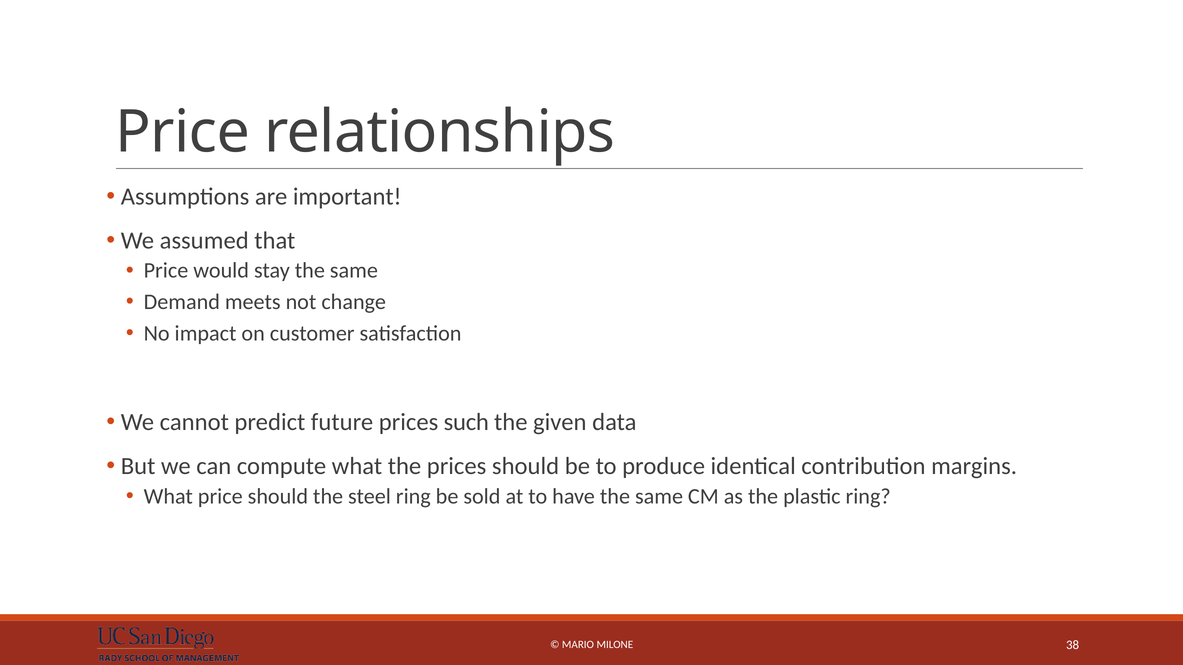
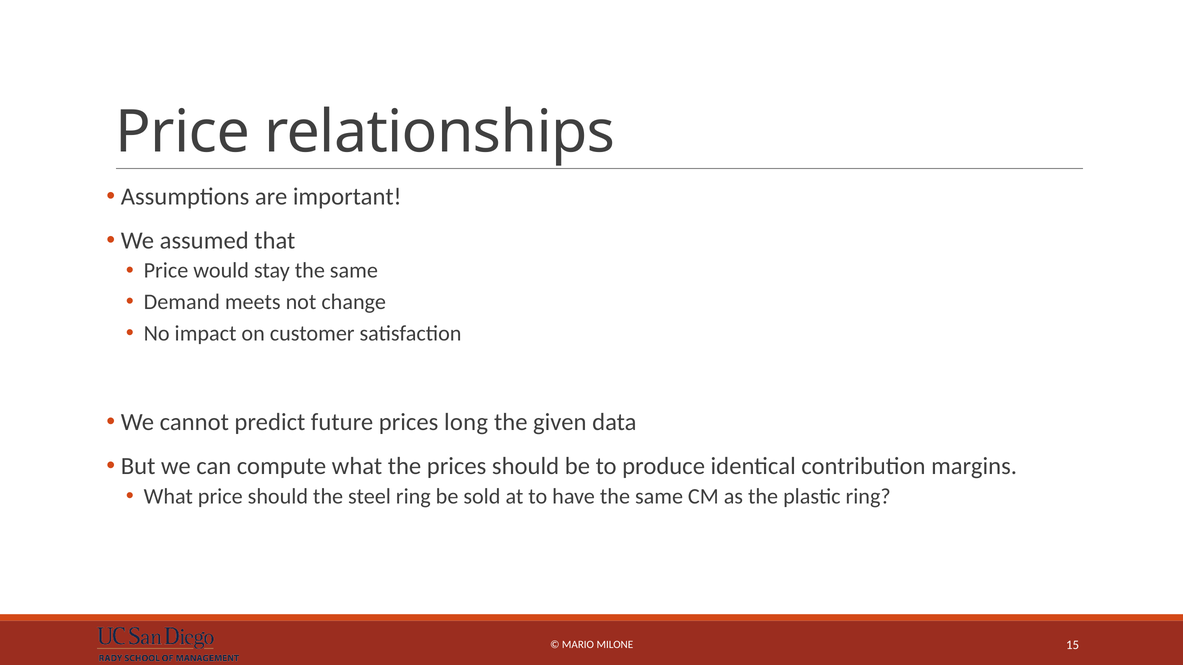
such: such -> long
38: 38 -> 15
